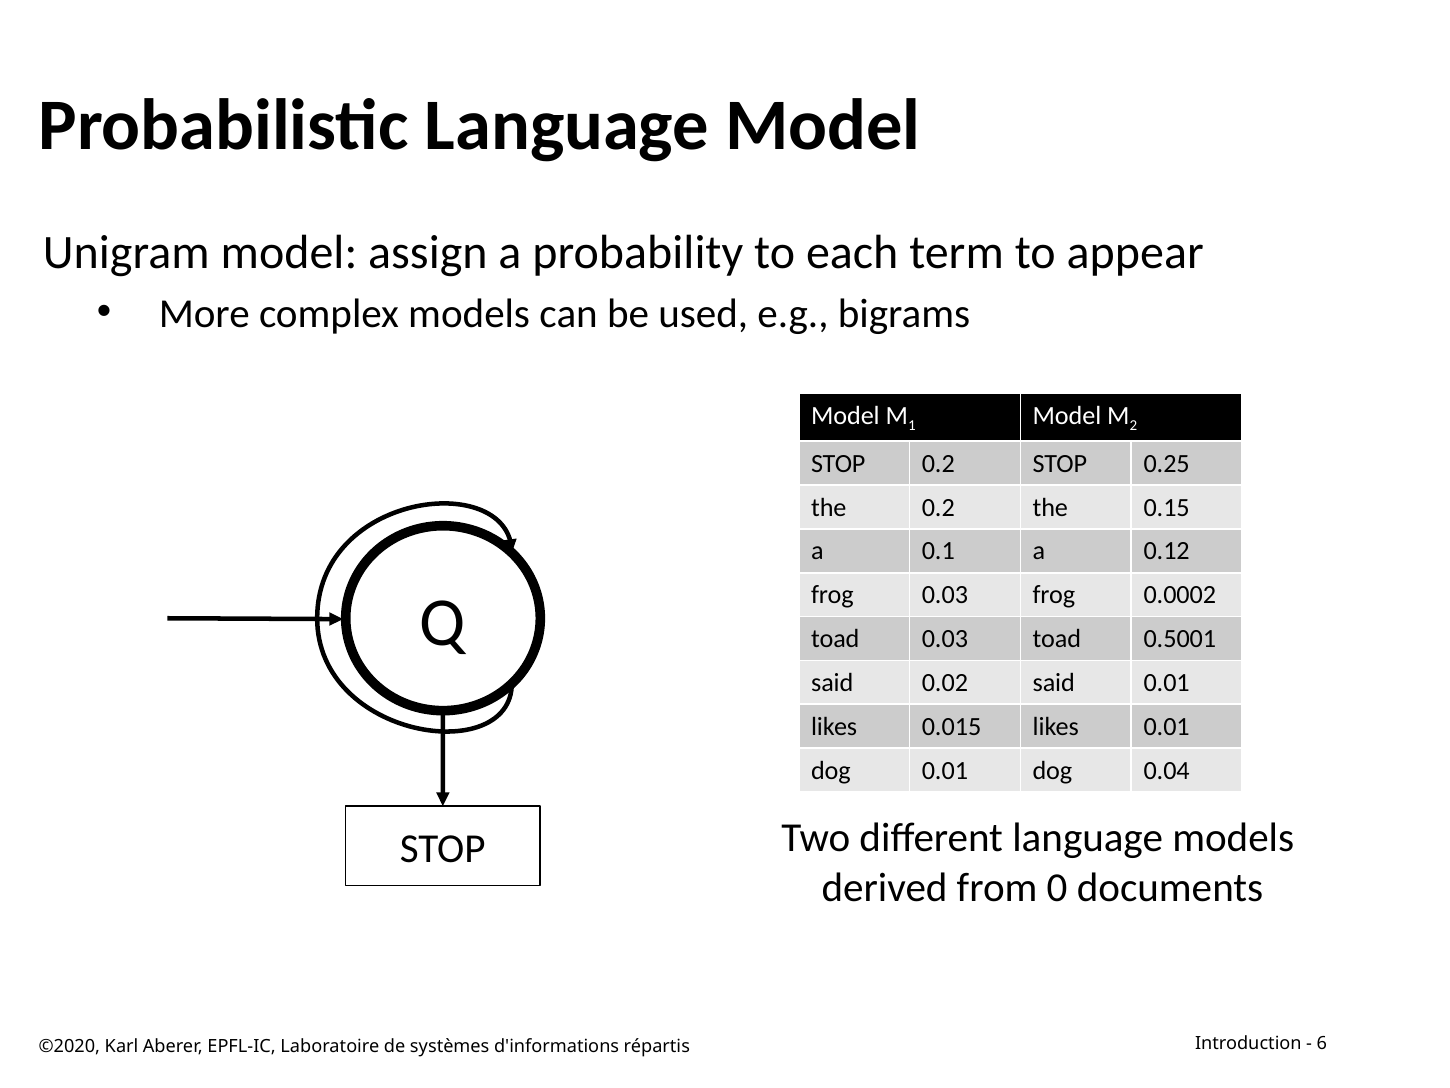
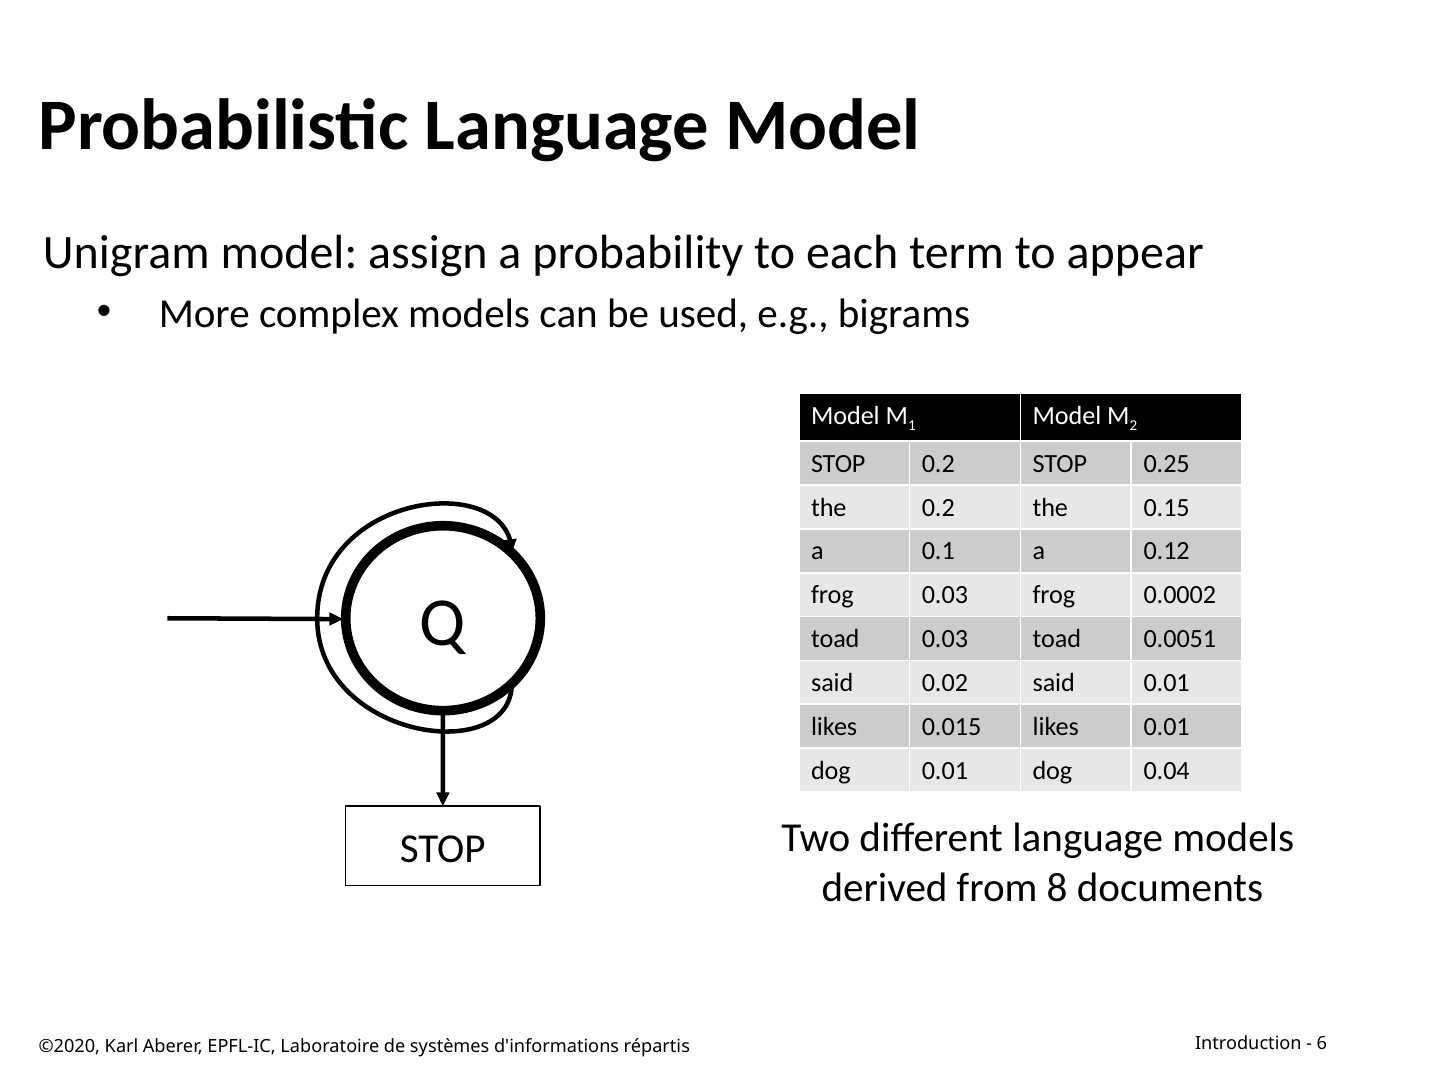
0.5001: 0.5001 -> 0.0051
0: 0 -> 8
